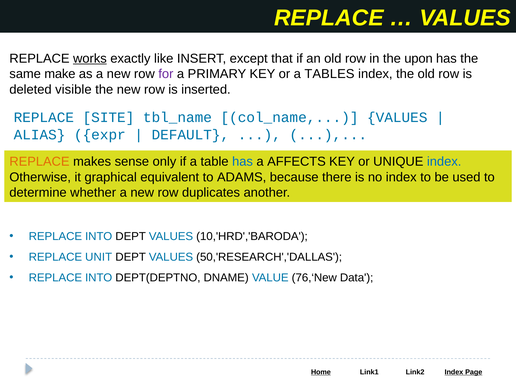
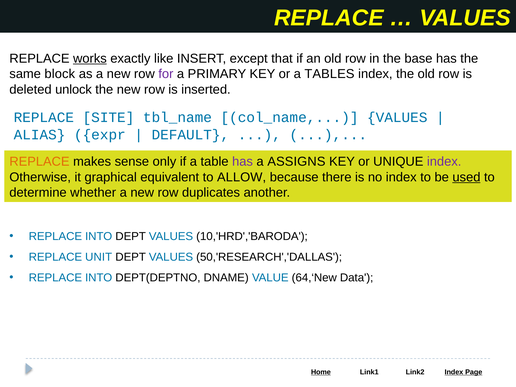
upon: upon -> base
make: make -> block
visible: visible -> unlock
has at (242, 162) colour: blue -> purple
AFFECTS: AFFECTS -> ASSIGNS
index at (444, 162) colour: blue -> purple
ADAMS: ADAMS -> ALLOW
used underline: none -> present
76,‘New: 76,‘New -> 64,‘New
